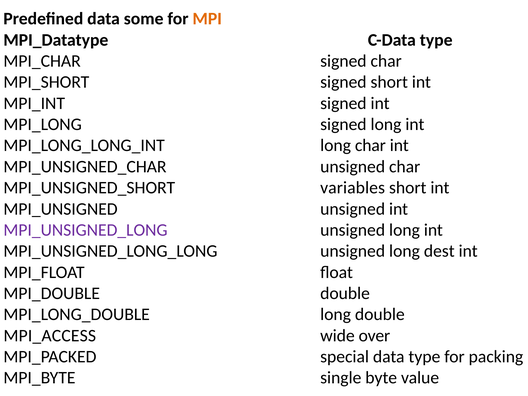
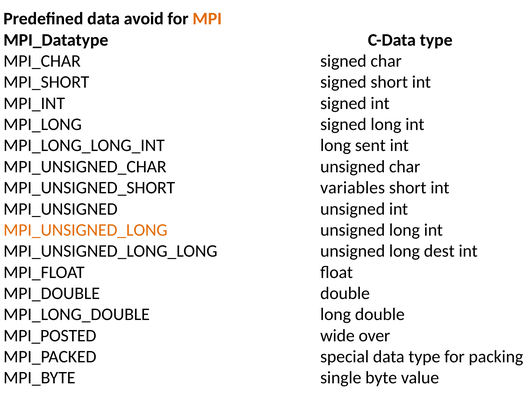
some: some -> avoid
long char: char -> sent
MPI_UNSIGNED_LONG colour: purple -> orange
MPI_ACCESS: MPI_ACCESS -> MPI_POSTED
